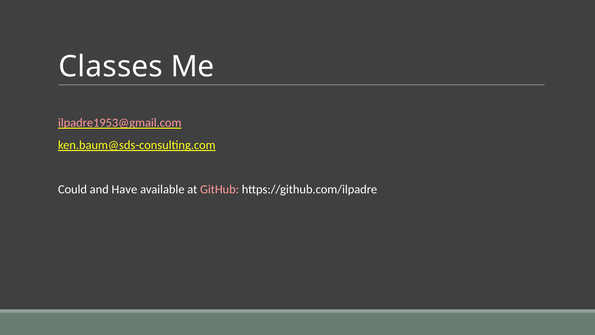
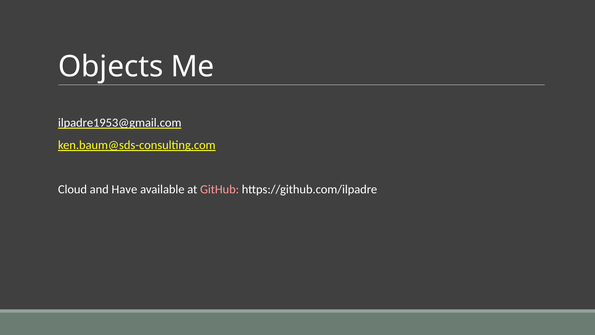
Classes: Classes -> Objects
ilpadre1953@gmail.com colour: pink -> white
Could: Could -> Cloud
